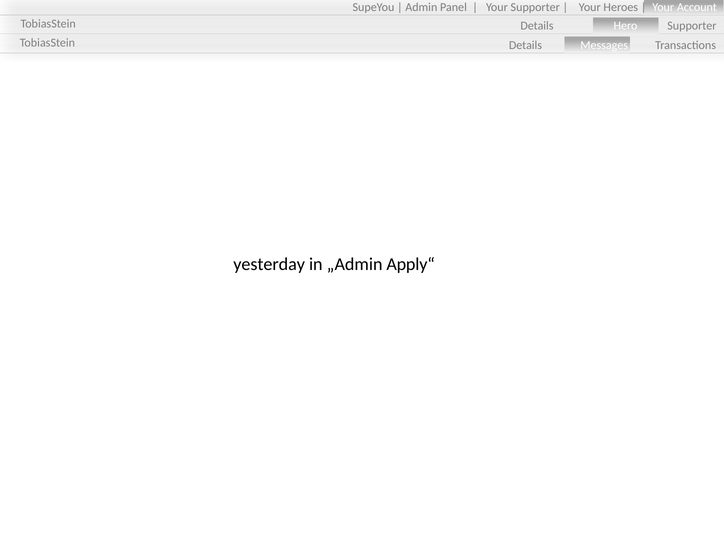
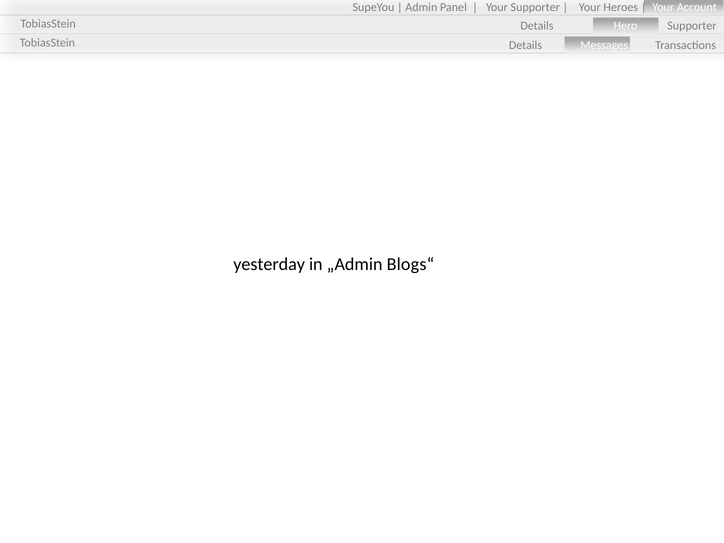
Apply“: Apply“ -> Blogs“
